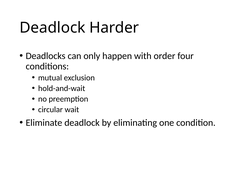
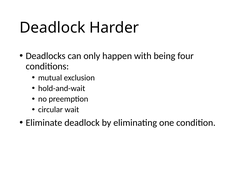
order: order -> being
